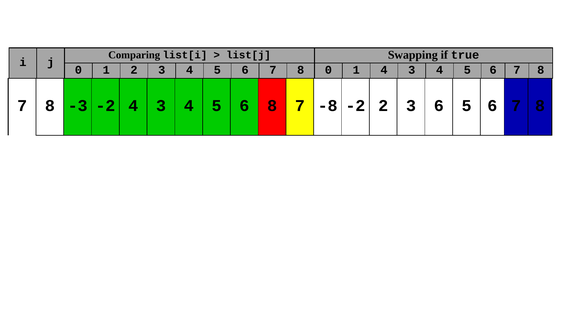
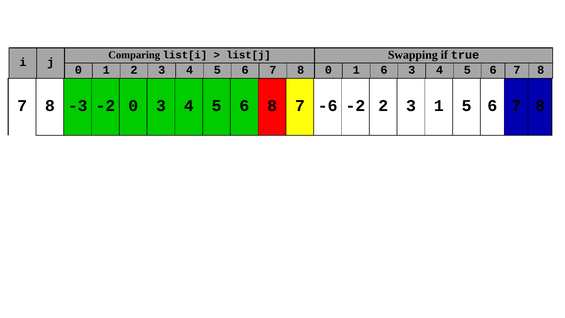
1 4: 4 -> 6
-2 4: 4 -> 0
-8: -8 -> -6
3 6: 6 -> 1
